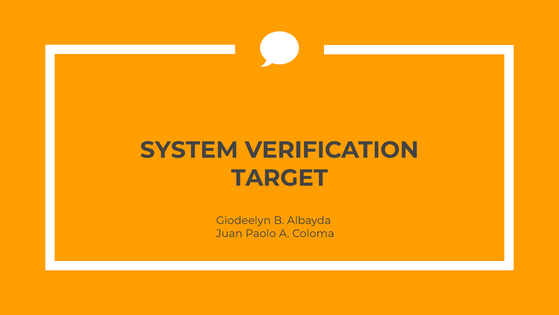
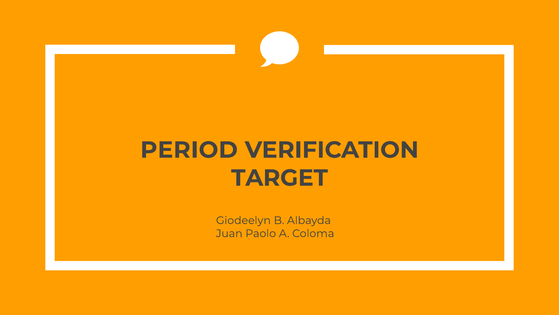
SYSTEM: SYSTEM -> PERIOD
